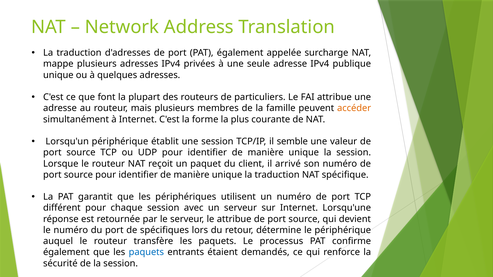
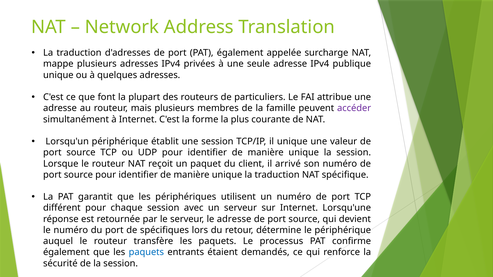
accéder colour: orange -> purple
il semble: semble -> unique
le attribue: attribue -> adresse
